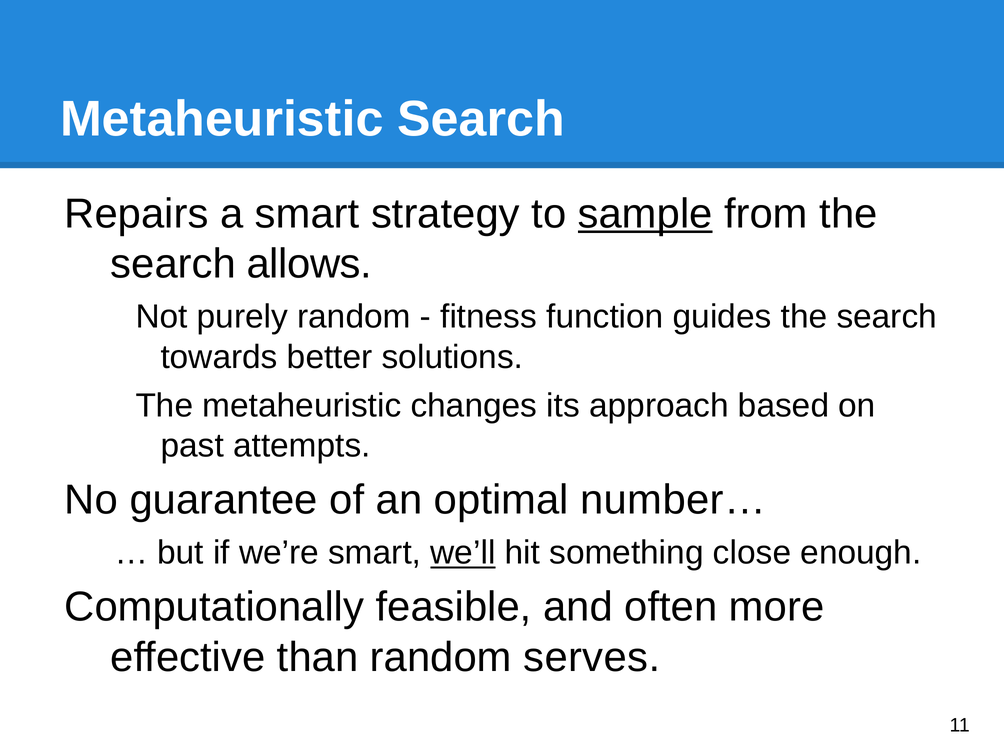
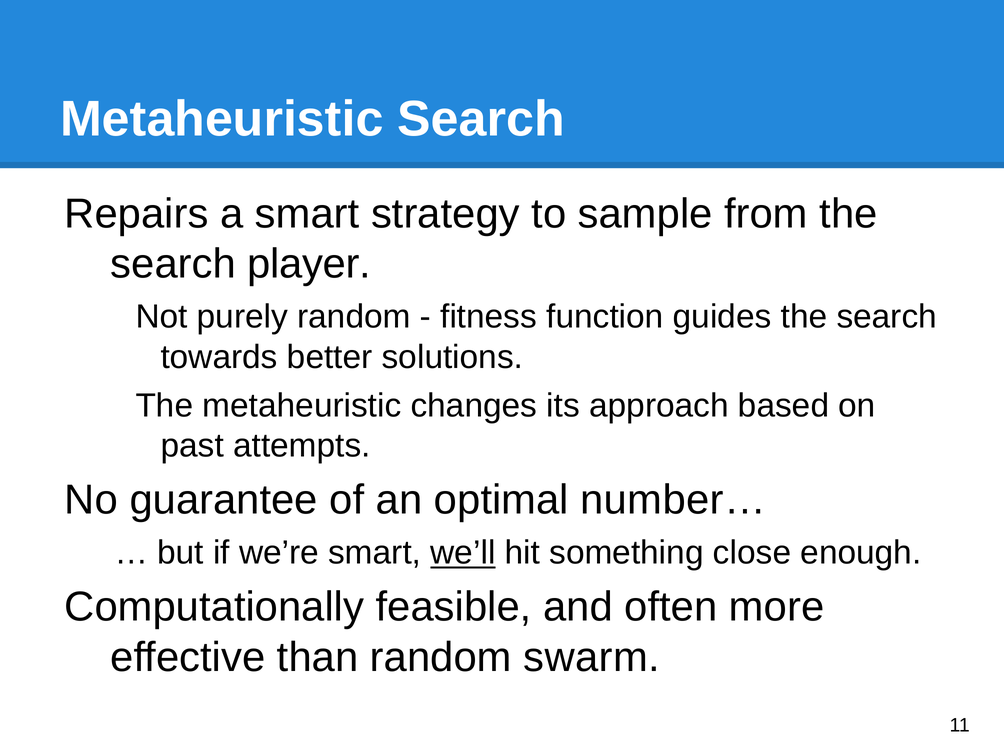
sample underline: present -> none
allows: allows -> player
serves: serves -> swarm
